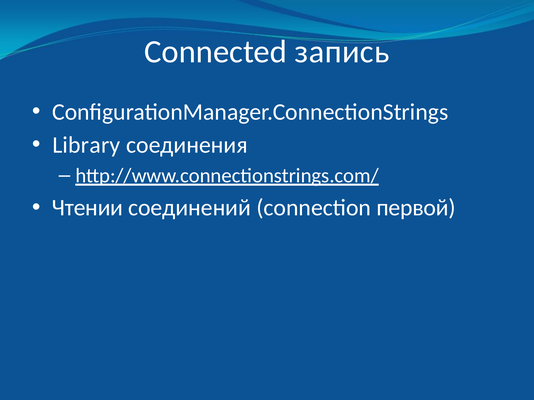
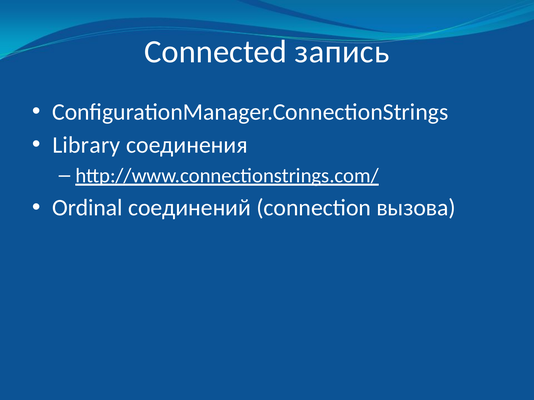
Чтении: Чтении -> Ordinal
первой: первой -> вызова
